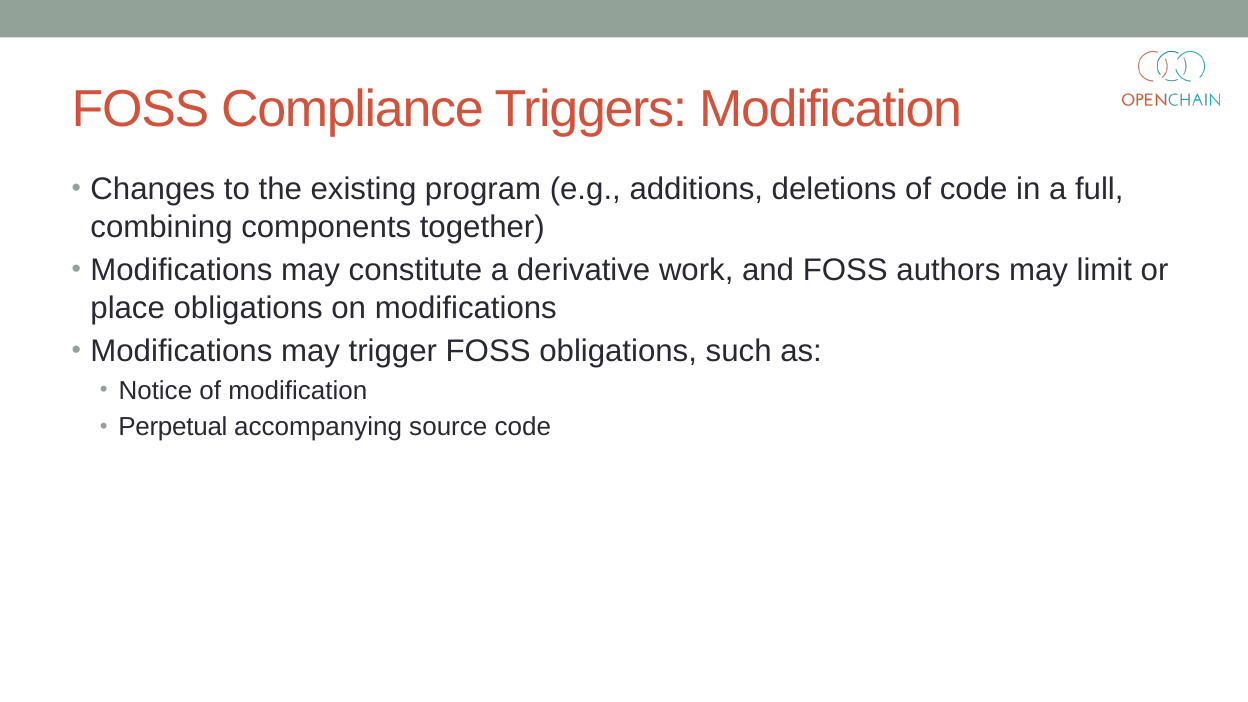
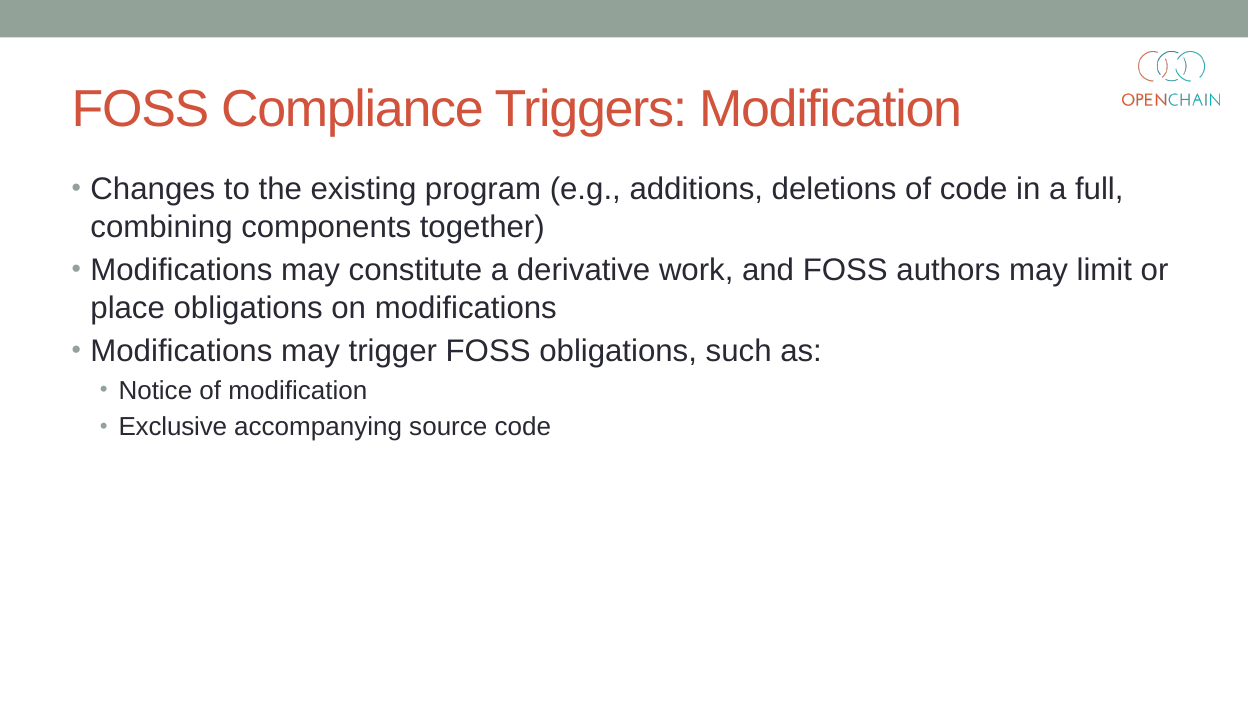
Perpetual: Perpetual -> Exclusive
